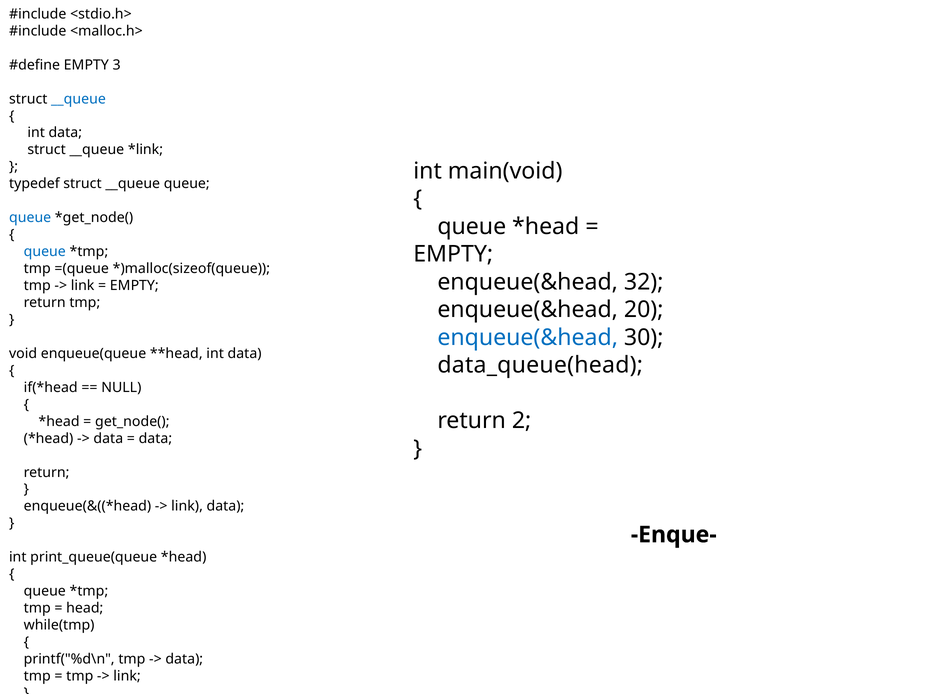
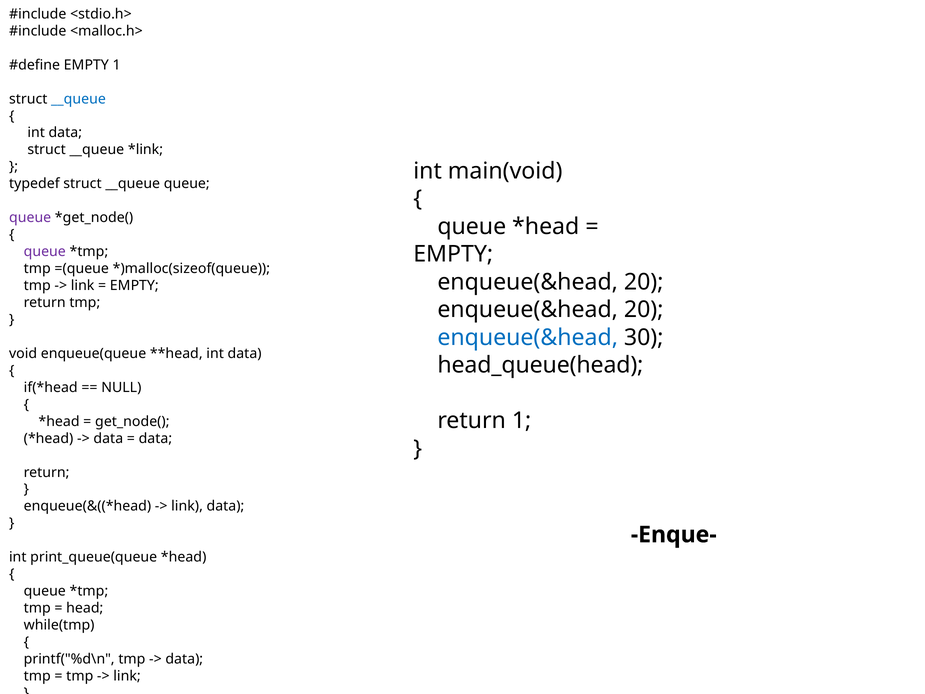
EMPTY 3: 3 -> 1
queue at (30, 218) colour: blue -> purple
queue at (45, 252) colour: blue -> purple
32 at (644, 282): 32 -> 20
data_queue(head: data_queue(head -> head_queue(head
return 2: 2 -> 1
